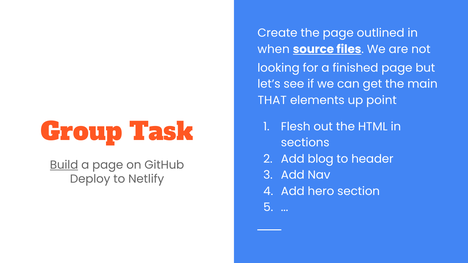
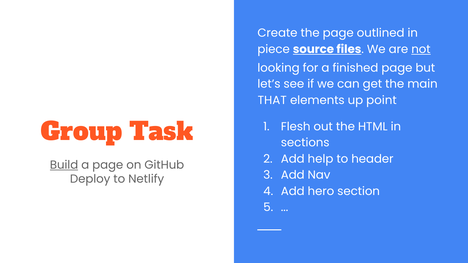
when: when -> piece
not underline: none -> present
blog: blog -> help
